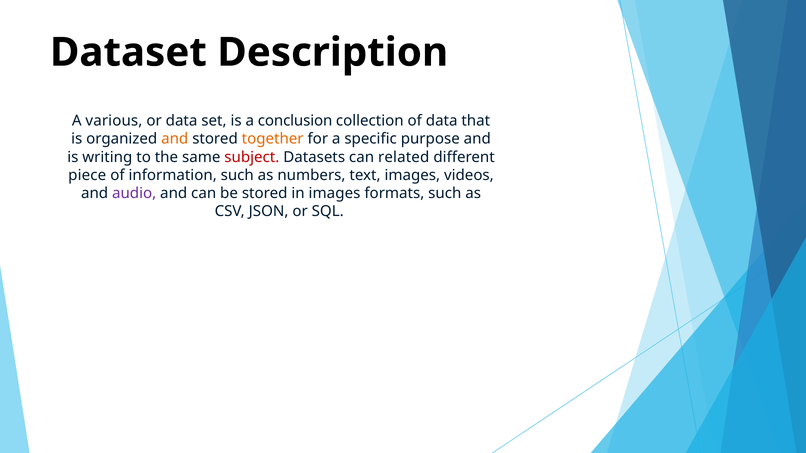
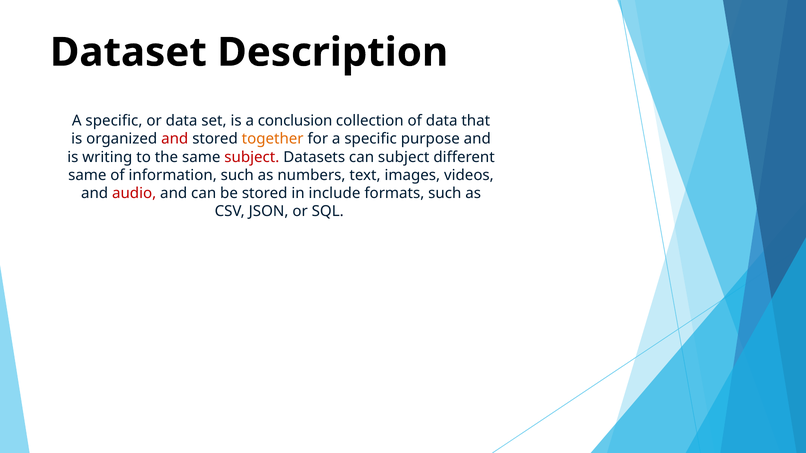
various at (114, 121): various -> specific
and at (175, 139) colour: orange -> red
can related: related -> subject
piece at (87, 175): piece -> same
audio colour: purple -> red
in images: images -> include
